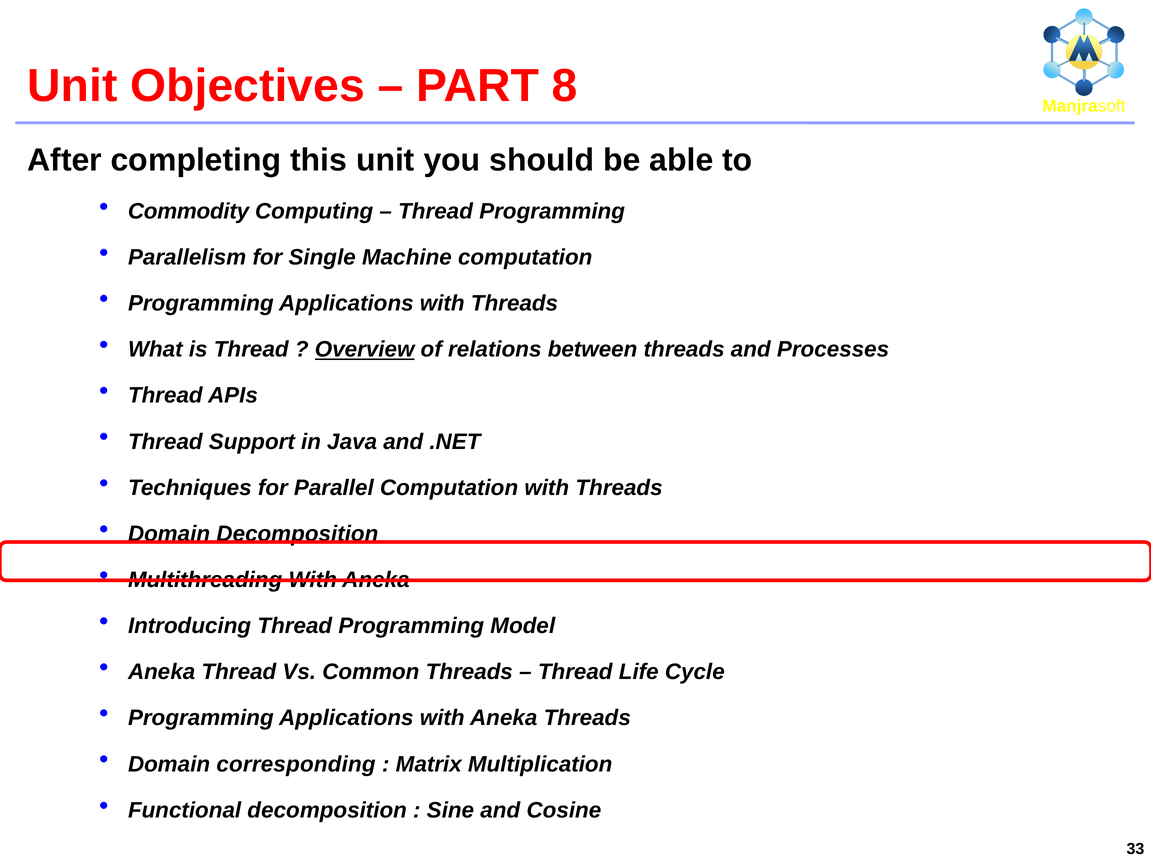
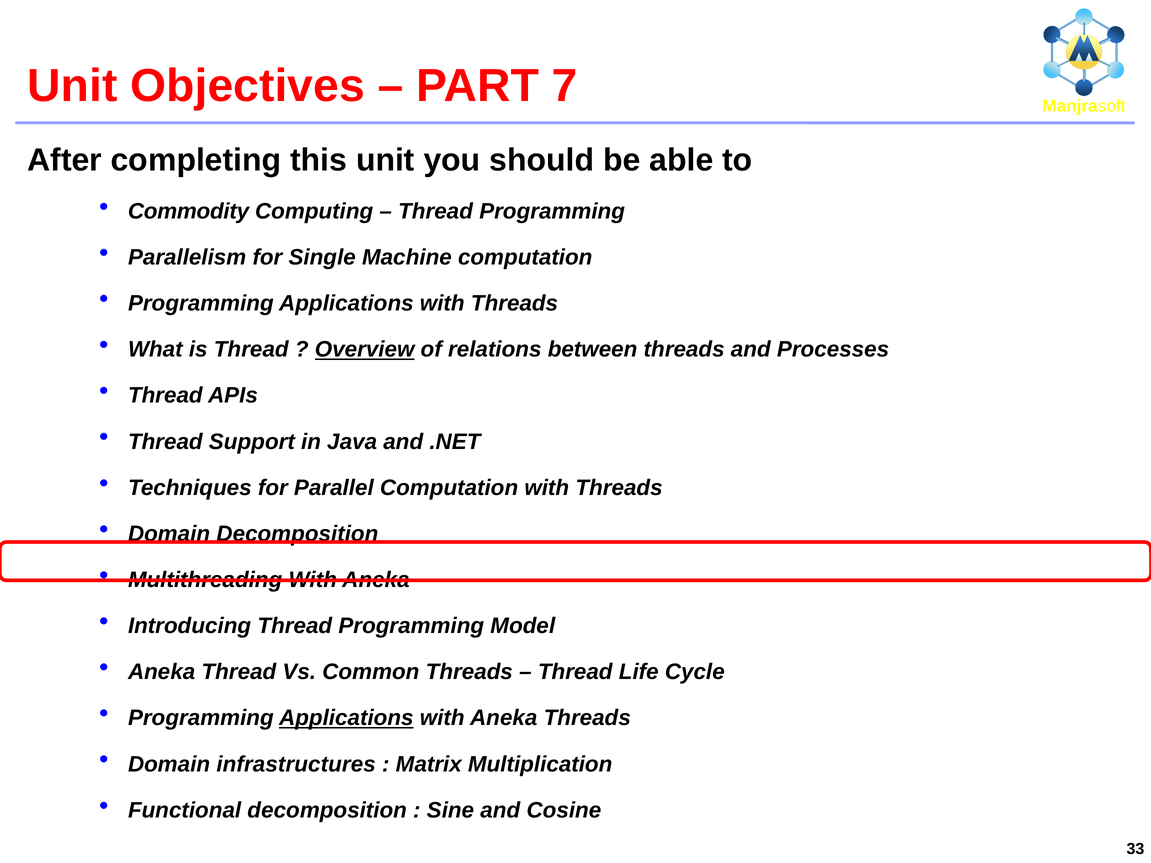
8: 8 -> 7
Applications at (346, 718) underline: none -> present
corresponding: corresponding -> infrastructures
